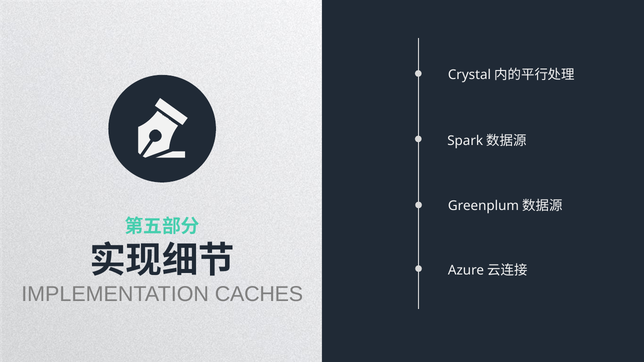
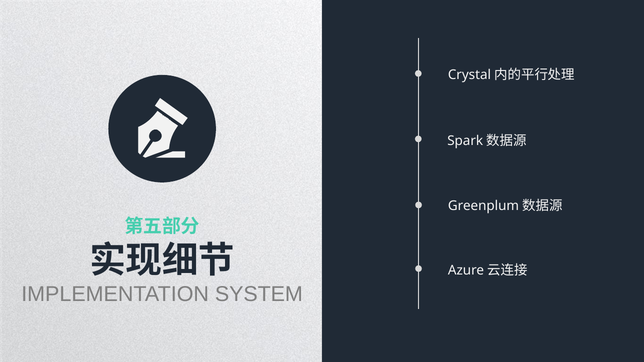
CACHES: CACHES -> SYSTEM
